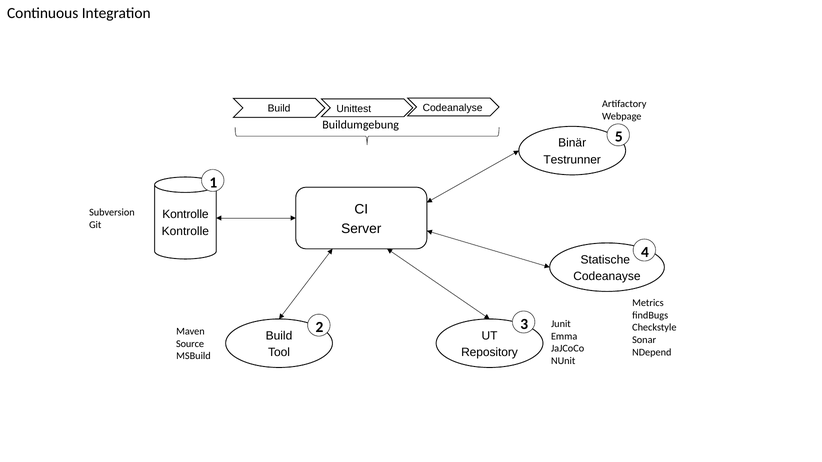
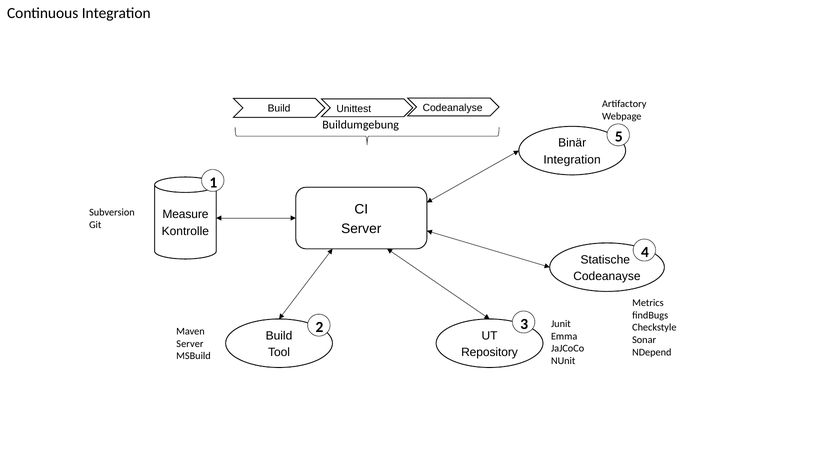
Testrunner at (572, 160): Testrunner -> Integration
Kontrolle at (185, 214): Kontrolle -> Measure
Source at (190, 344): Source -> Server
